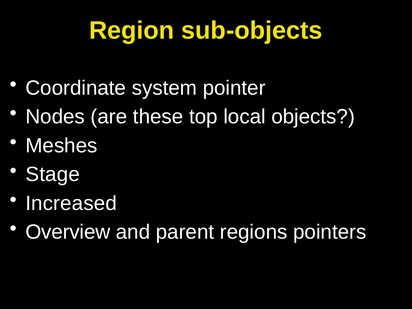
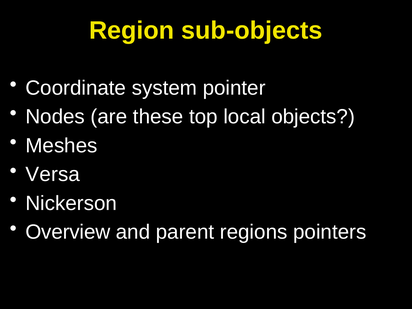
Stage: Stage -> Versa
Increased: Increased -> Nickerson
